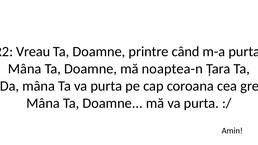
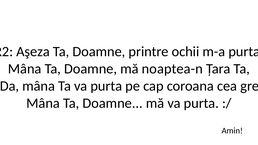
Vreau: Vreau -> Aşeza
când: când -> ochii
